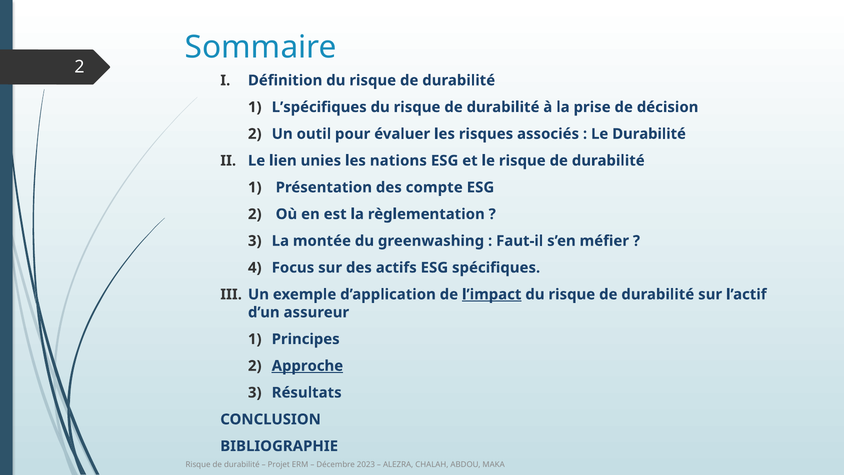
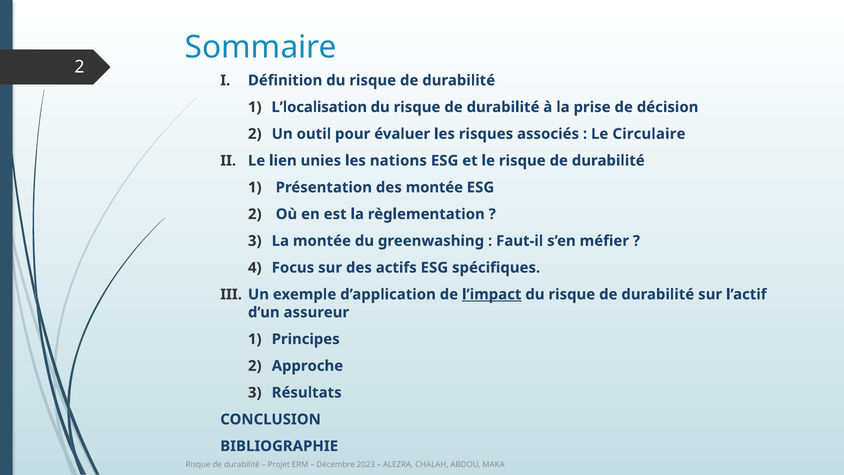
L’spécifiques: L’spécifiques -> L’localisation
Le Durabilité: Durabilité -> Circulaire
des compte: compte -> montée
Approche underline: present -> none
